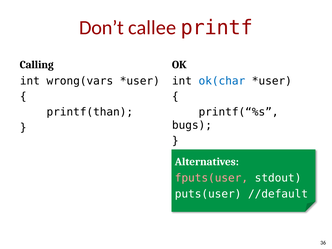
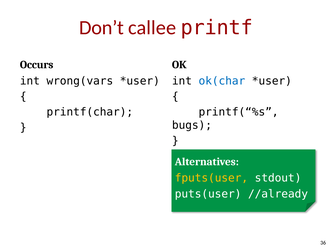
Calling: Calling -> Occurs
printf(than: printf(than -> printf(char
fputs(user colour: pink -> yellow
//default: //default -> //already
